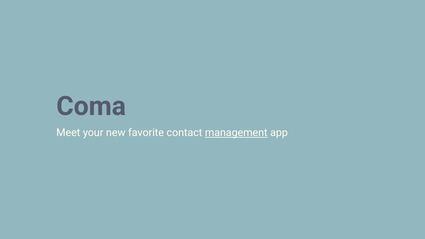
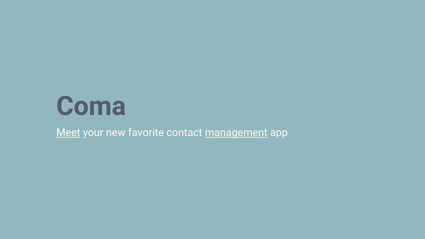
Meet underline: none -> present
